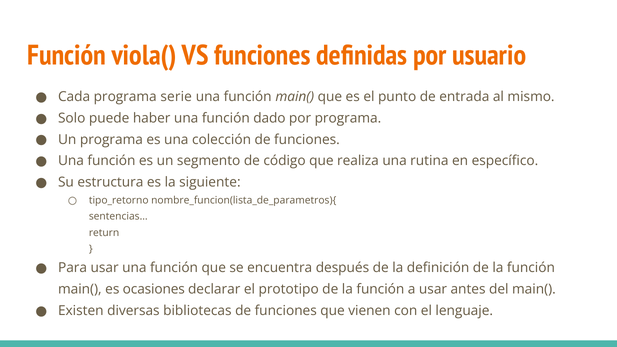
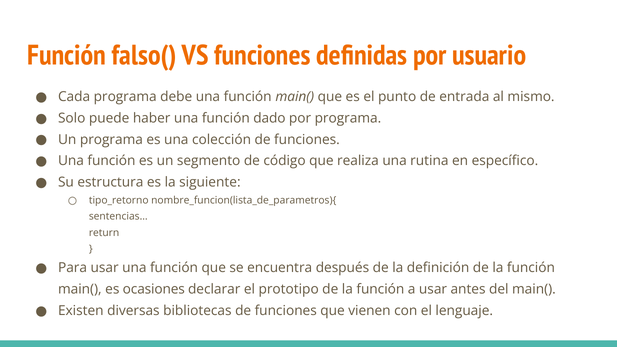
viola(: viola( -> falso(
serie: serie -> debe
